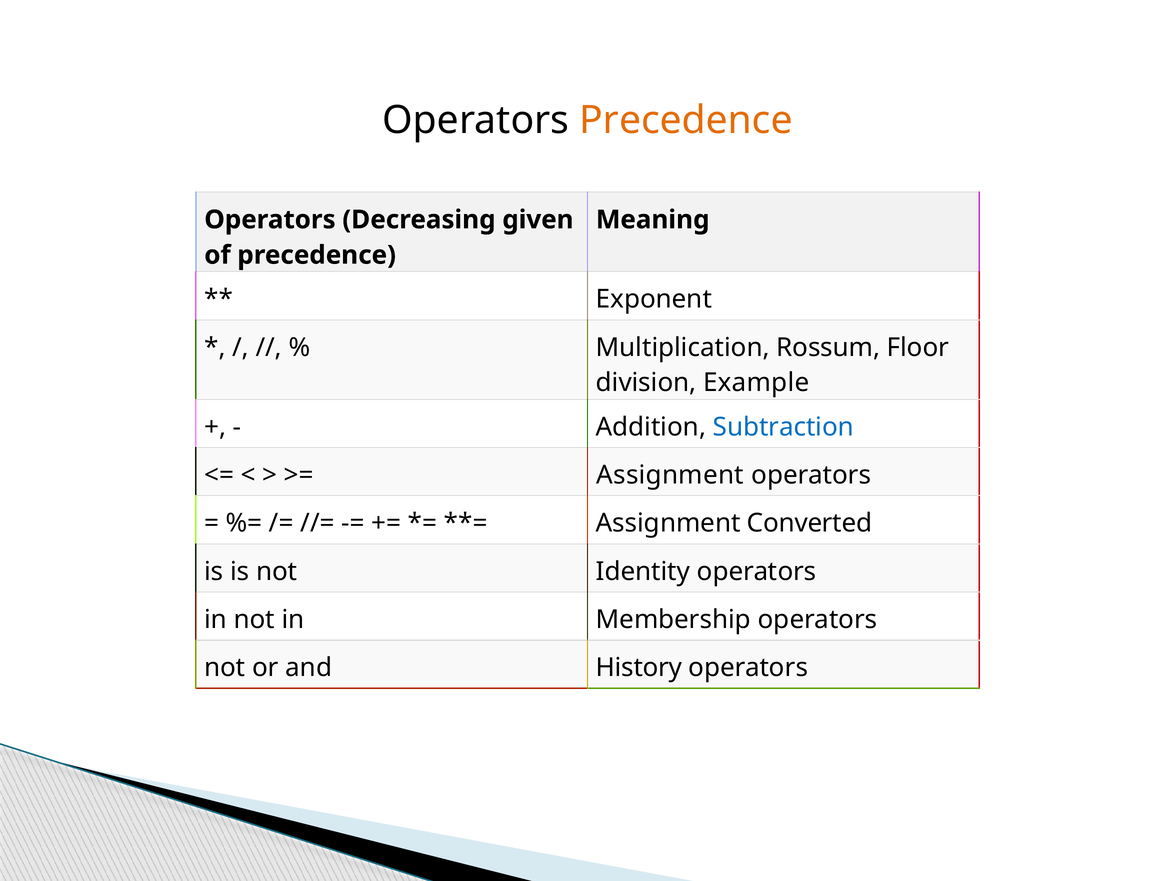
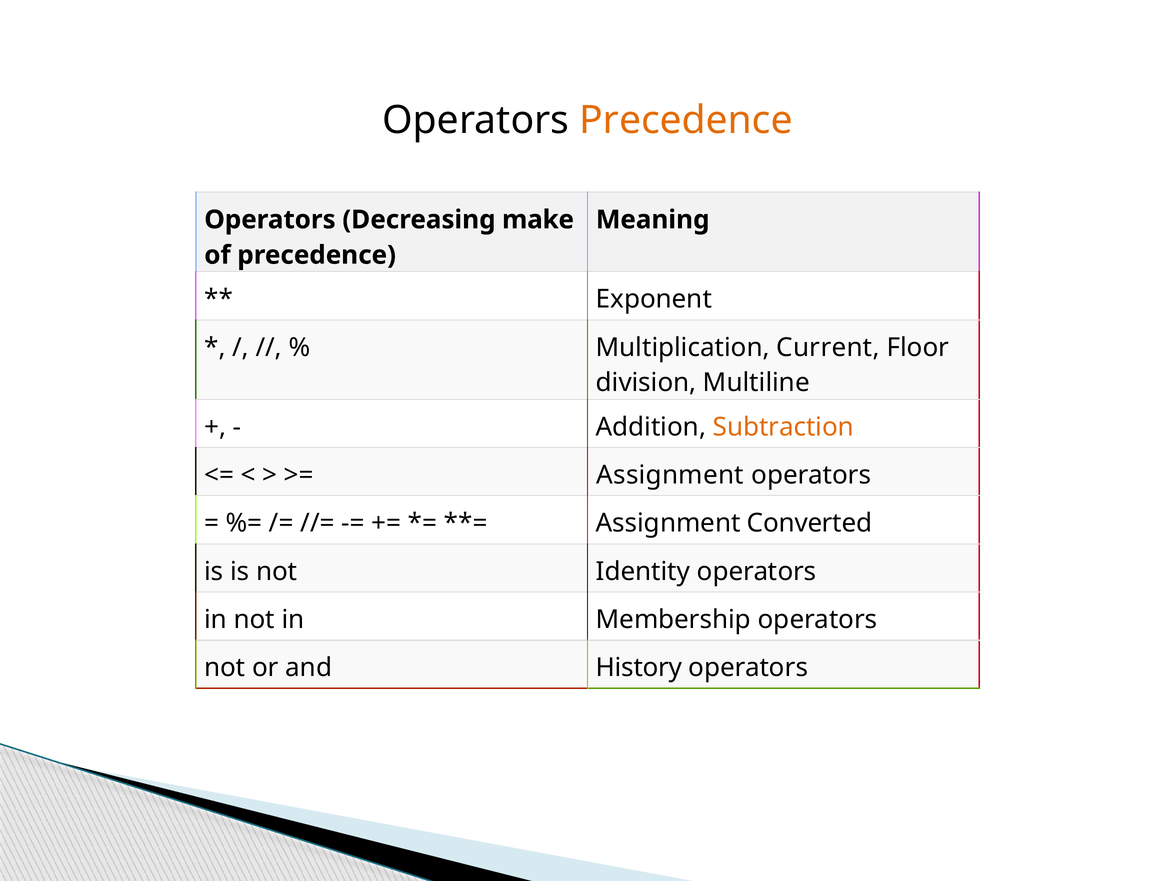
given: given -> make
Rossum: Rossum -> Current
Example: Example -> Multiline
Subtraction colour: blue -> orange
